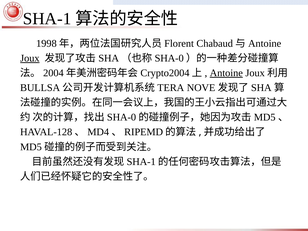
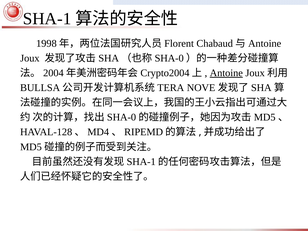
Joux underline: present -> none
